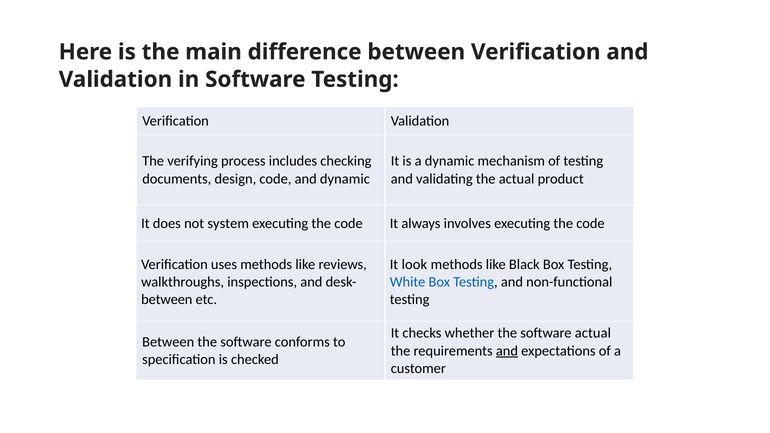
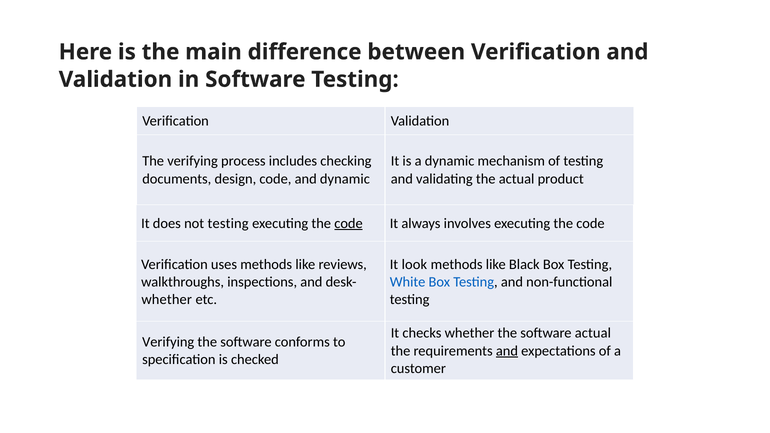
not system: system -> testing
code at (349, 223) underline: none -> present
between at (167, 300): between -> whether
Between at (168, 342): Between -> Verifying
